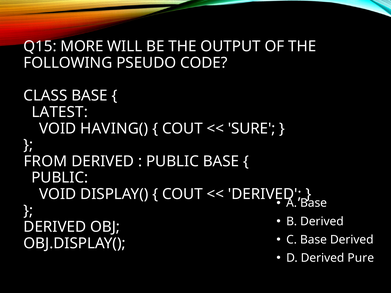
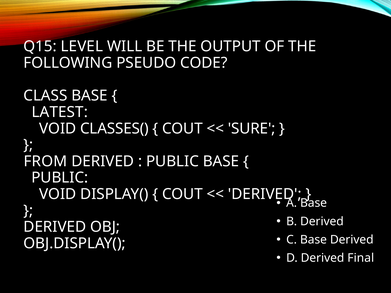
MORE: MORE -> LEVEL
HAVING(: HAVING( -> CLASSES(
Pure: Pure -> Final
